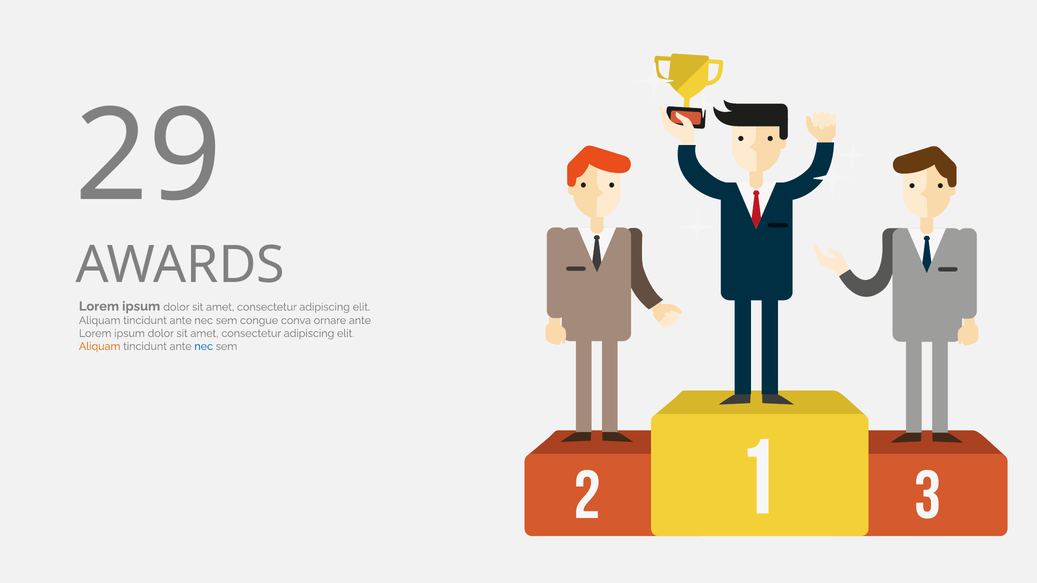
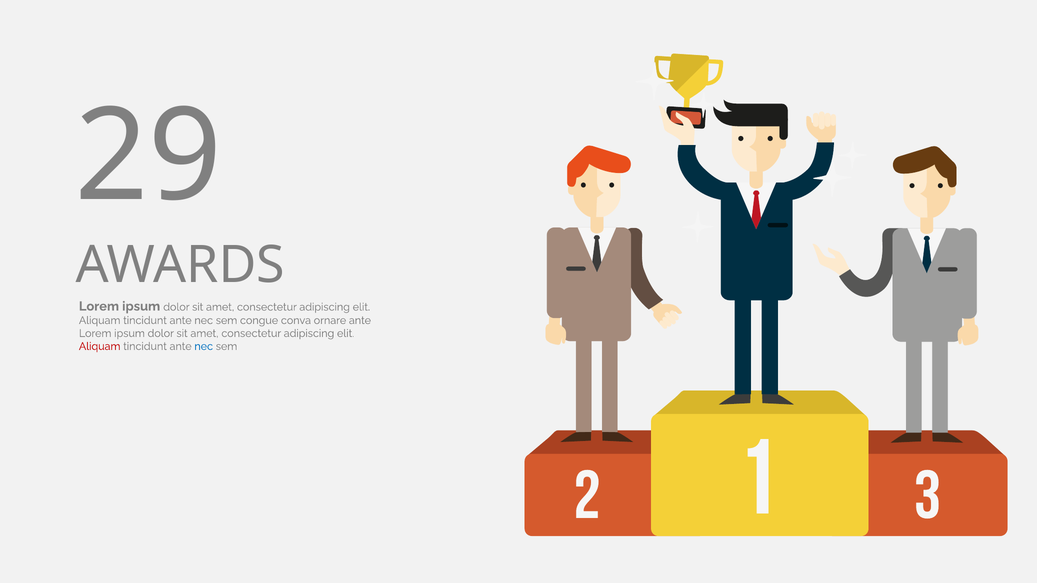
Aliquam at (100, 347) colour: orange -> red
